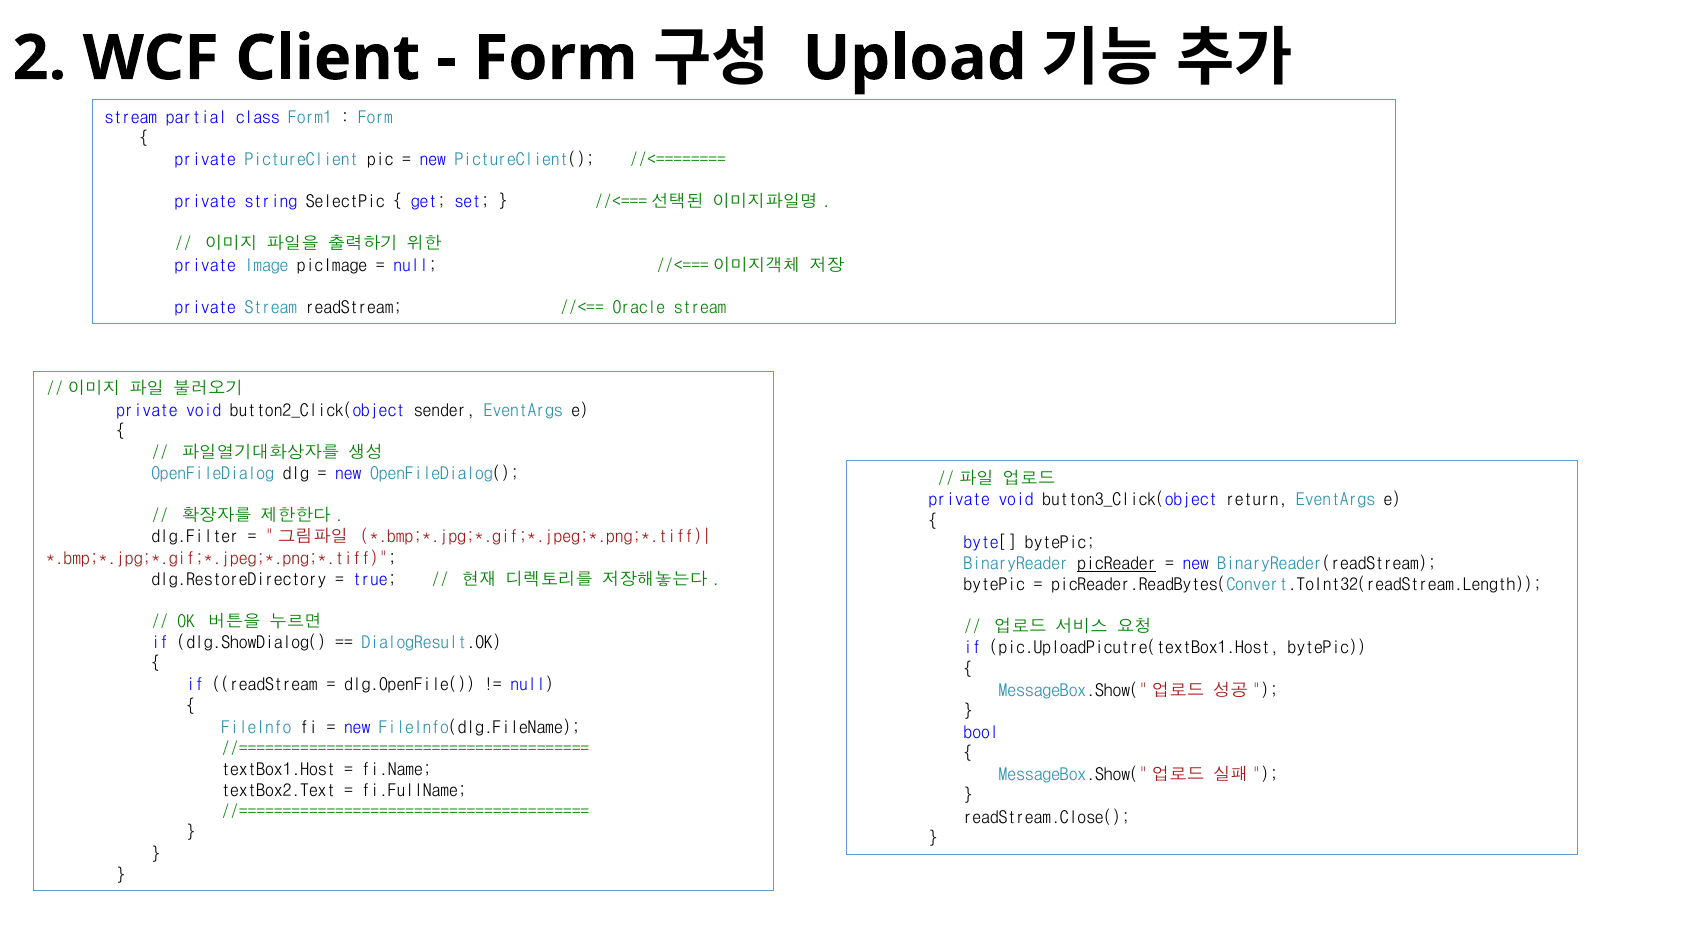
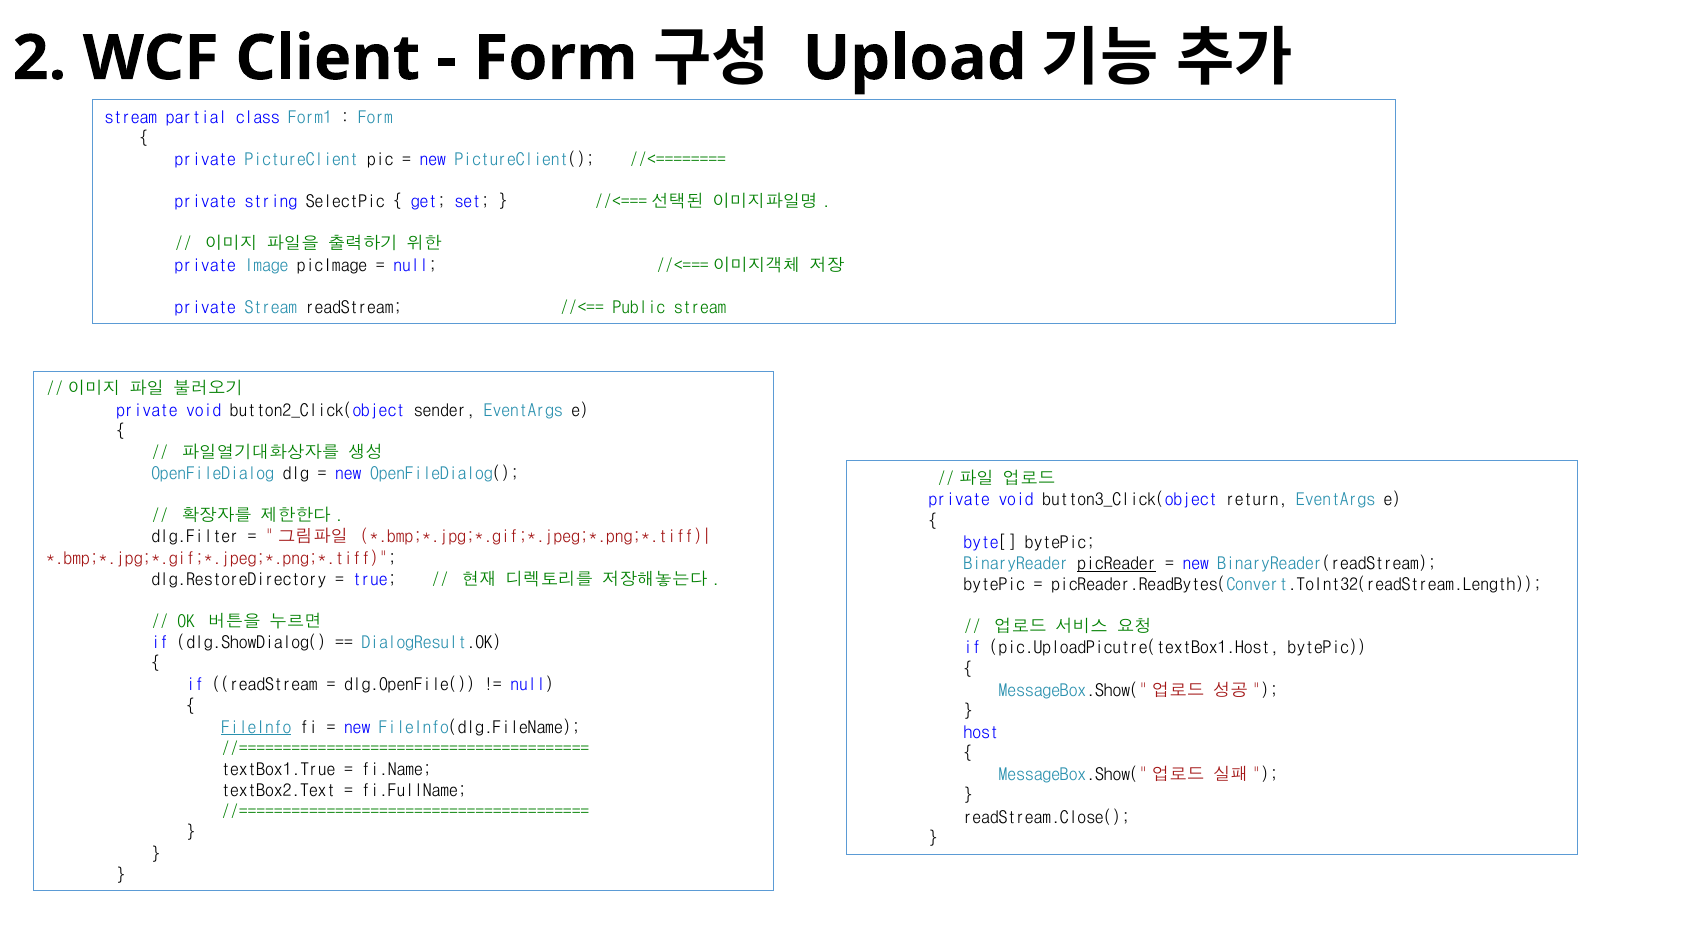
Oracle: Oracle -> Public
FileInfo underline: none -> present
bool: bool -> host
textBox1.Host: textBox1.Host -> textBox1.True
